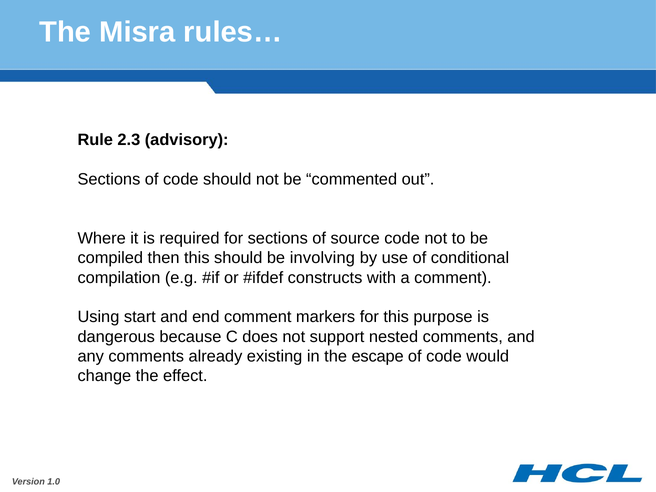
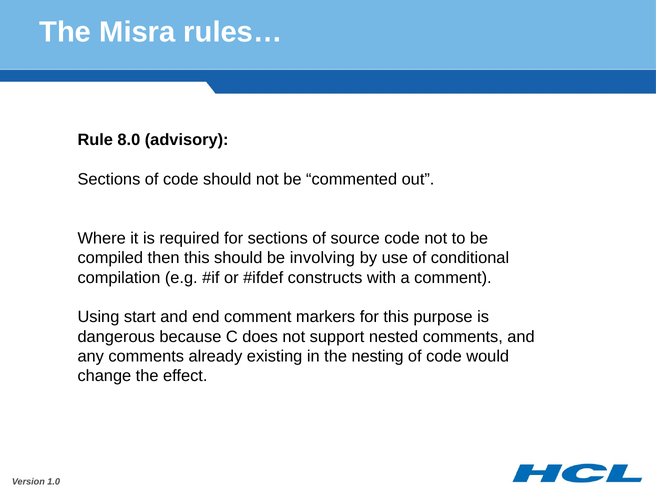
2.3: 2.3 -> 8.0
escape: escape -> nesting
